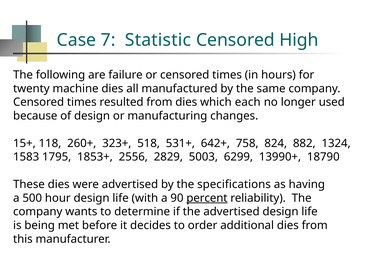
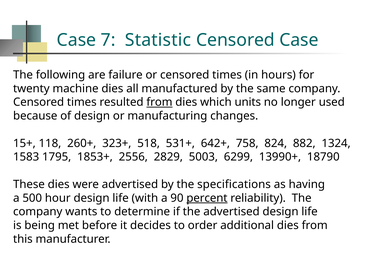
Censored High: High -> Case
from at (159, 102) underline: none -> present
each: each -> units
